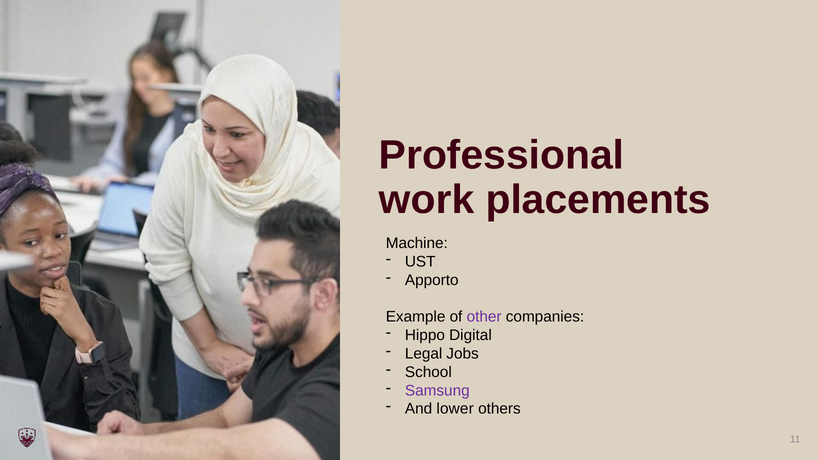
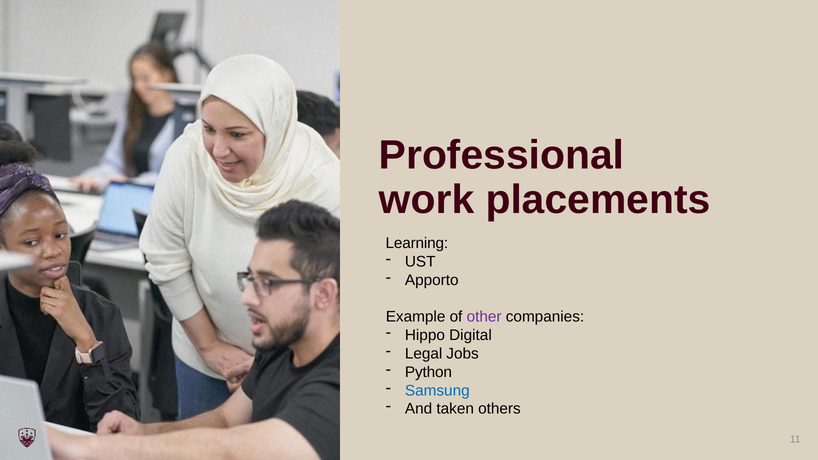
Machine: Machine -> Learning
School: School -> Python
Samsung colour: purple -> blue
lower: lower -> taken
